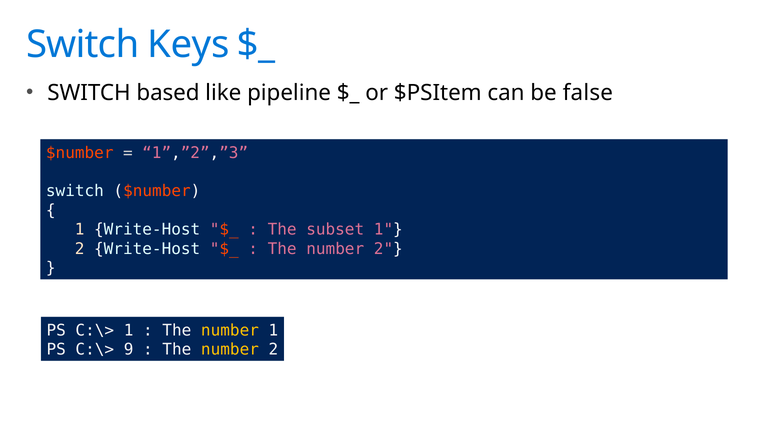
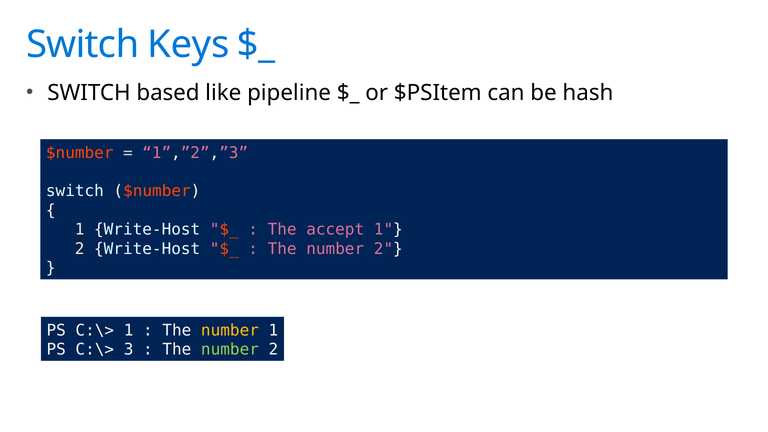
false: false -> hash
subset: subset -> accept
9: 9 -> 3
number at (230, 350) colour: yellow -> light green
